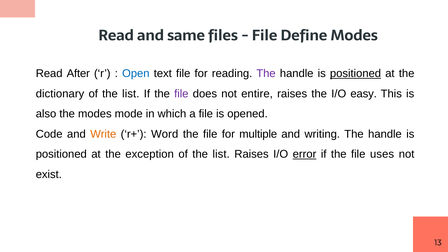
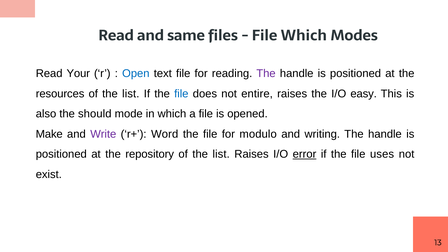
File Define: Define -> Which
After: After -> Your
positioned at (356, 74) underline: present -> none
dictionary: dictionary -> resources
file at (181, 94) colour: purple -> blue
the modes: modes -> should
Code: Code -> Make
Write colour: orange -> purple
multiple: multiple -> modulo
exception: exception -> repository
